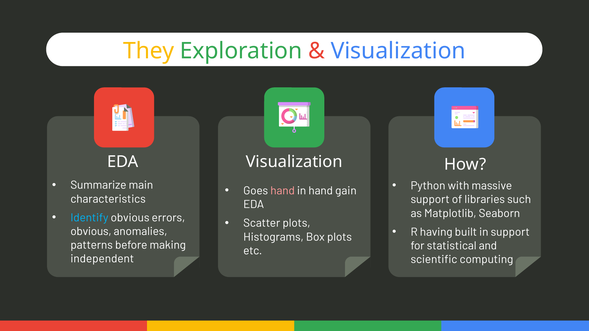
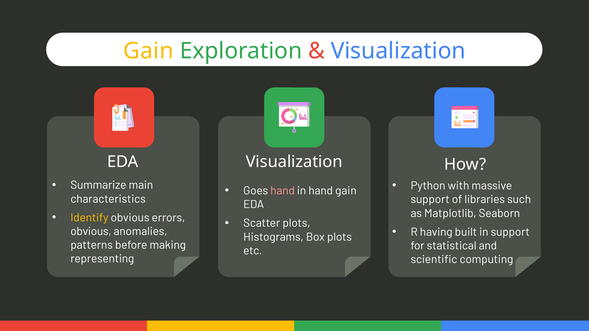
They at (149, 51): They -> Gain
Identify colour: light blue -> yellow
independent: independent -> representing
